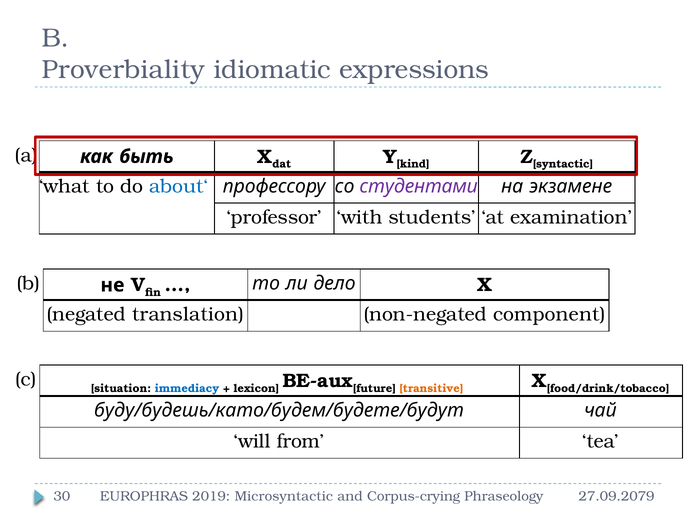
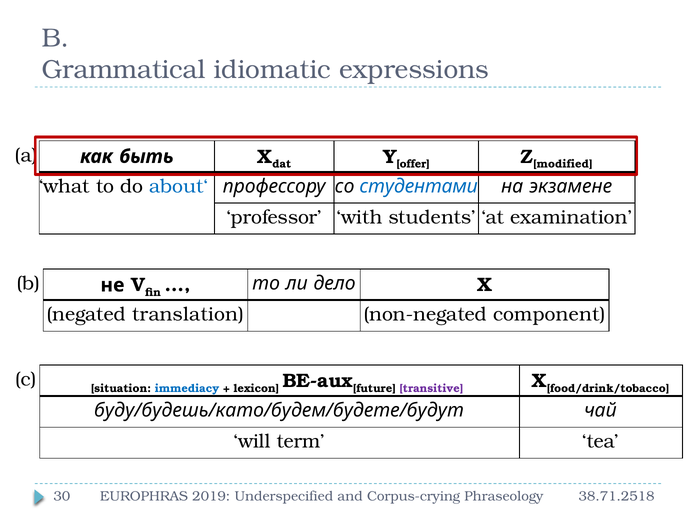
Proverbiality: Proverbiality -> Grammatical
kind: kind -> offer
syntactic: syntactic -> modified
студентами colour: purple -> blue
transitive colour: orange -> purple
from: from -> term
Microsyntactic: Microsyntactic -> Underspecified
27.09.2079: 27.09.2079 -> 38.71.2518
